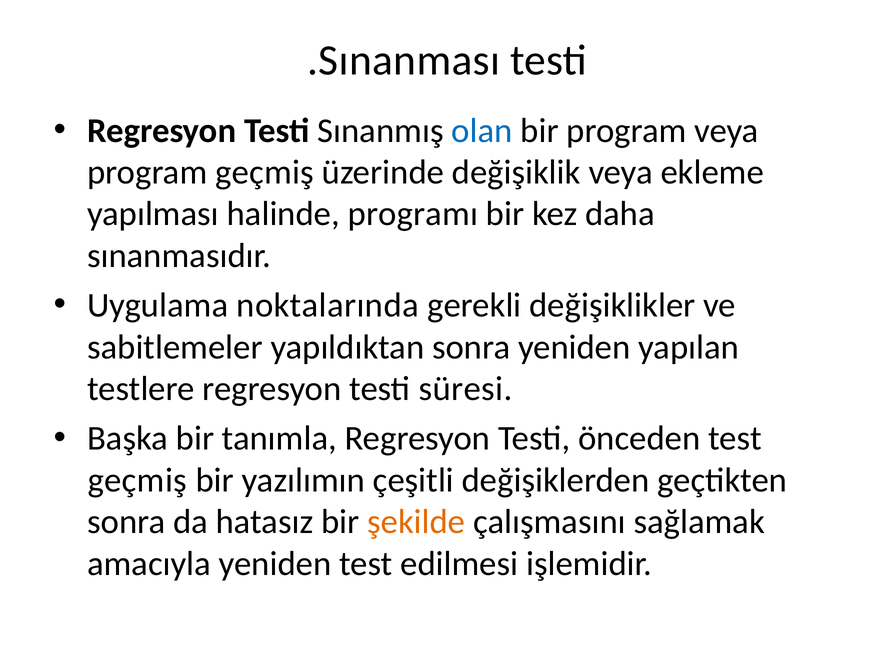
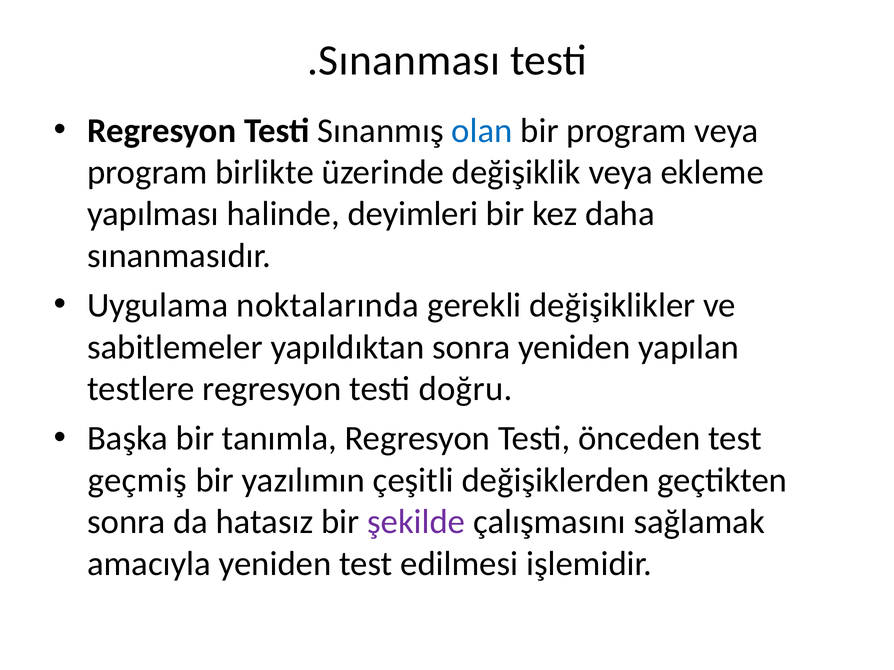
program geçmiş: geçmiş -> birlikte
programı: programı -> deyimleri
süresi: süresi -> doğru
şekilde colour: orange -> purple
